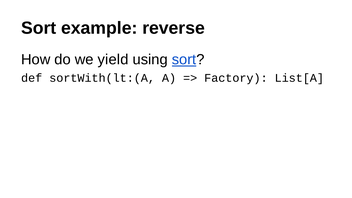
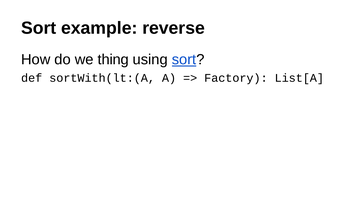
yield: yield -> thing
